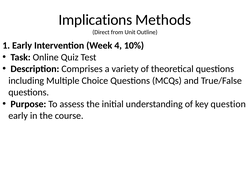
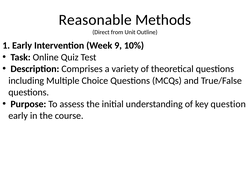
Implications: Implications -> Reasonable
4: 4 -> 9
